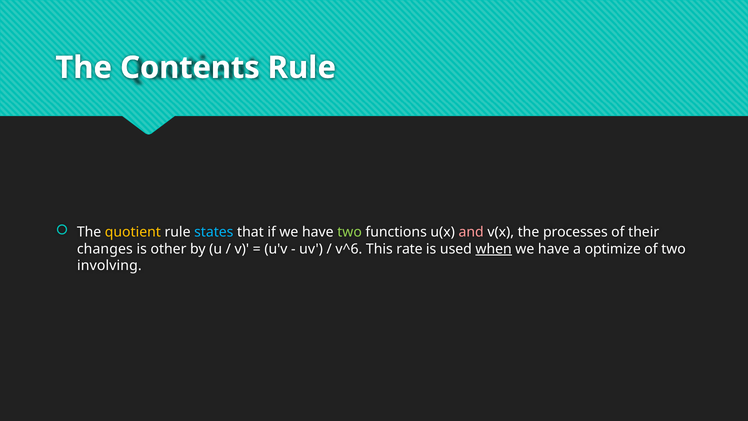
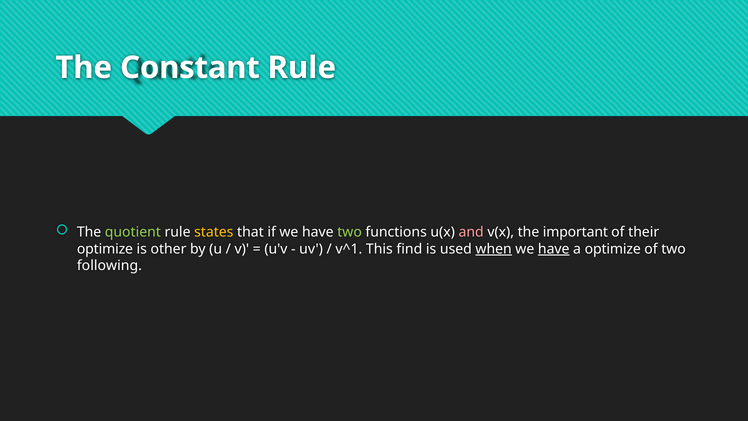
Contents: Contents -> Constant
quotient colour: yellow -> light green
states colour: light blue -> yellow
processes: processes -> important
changes at (105, 249): changes -> optimize
v^6: v^6 -> v^1
rate: rate -> find
have at (554, 249) underline: none -> present
involving: involving -> following
